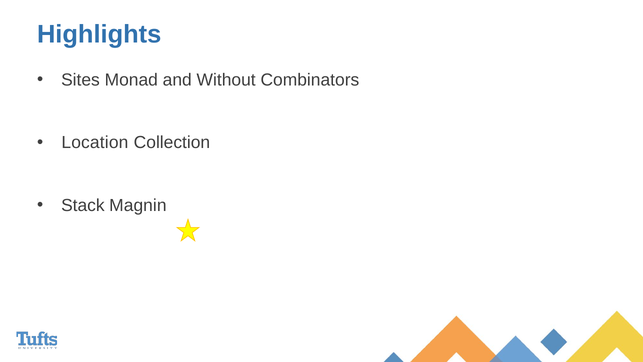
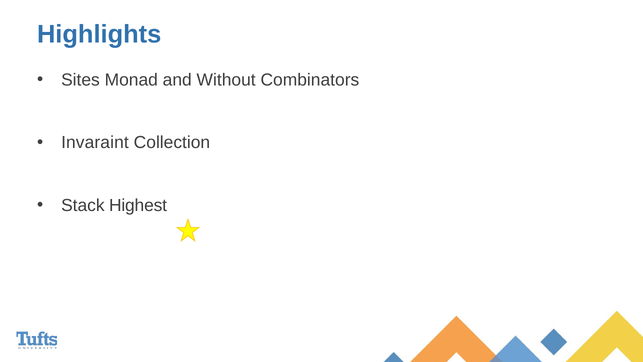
Location: Location -> Invaraint
Magnin: Magnin -> Highest
